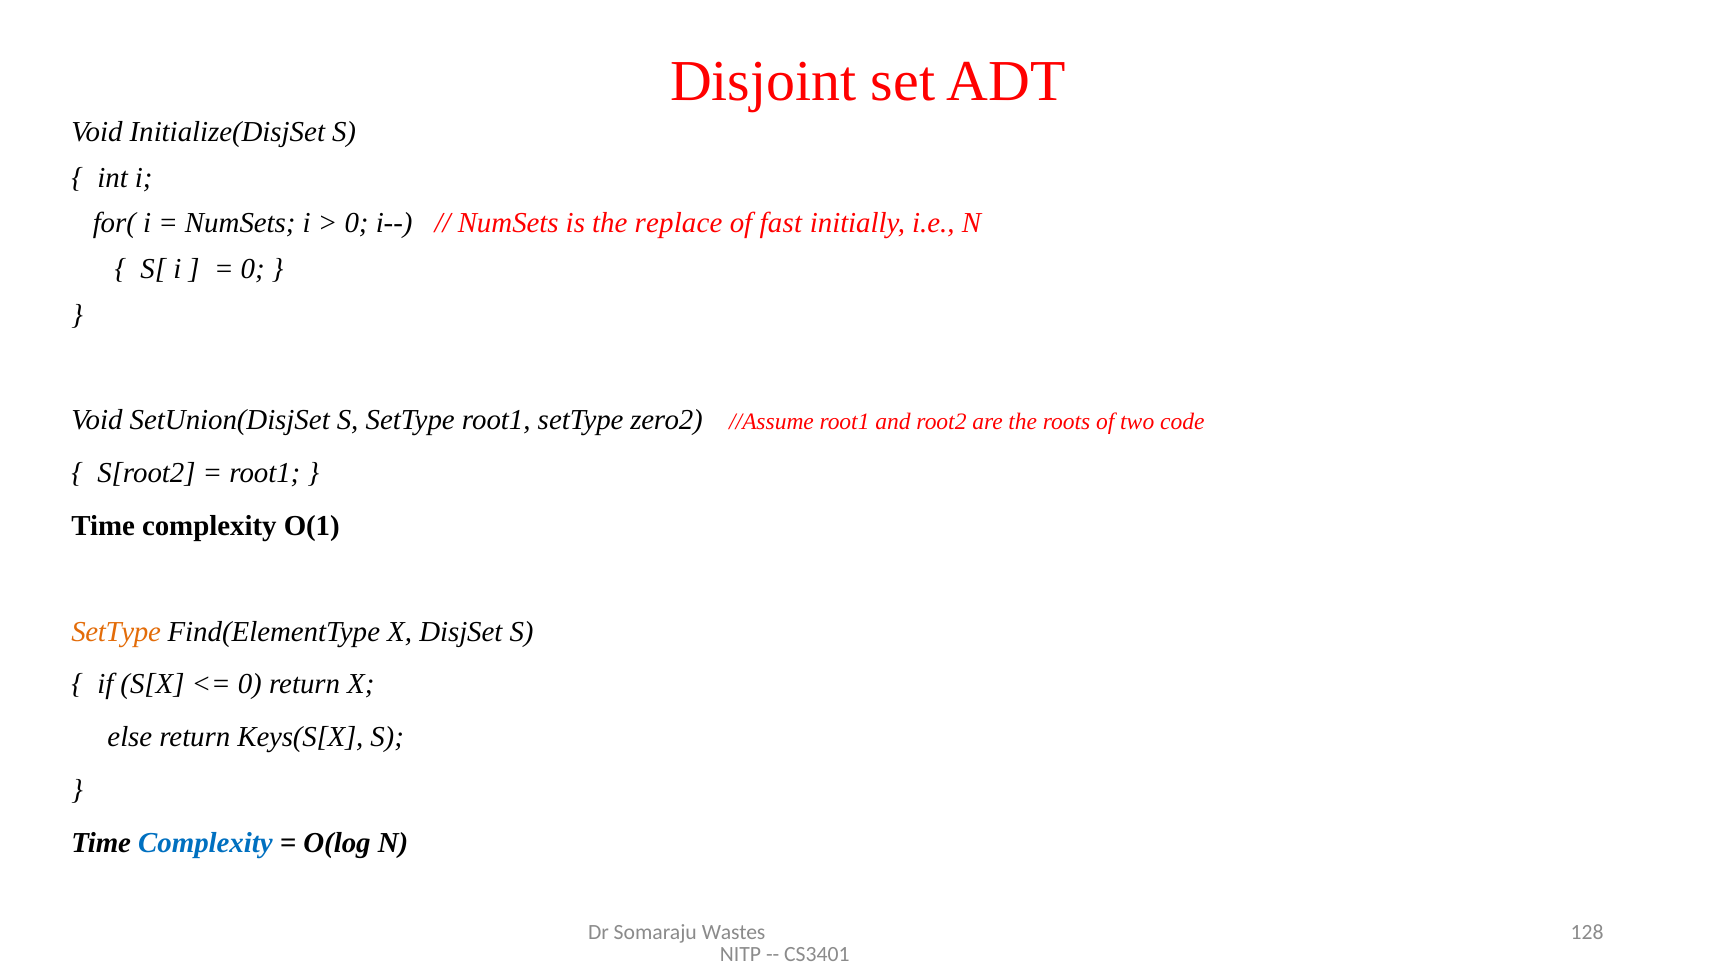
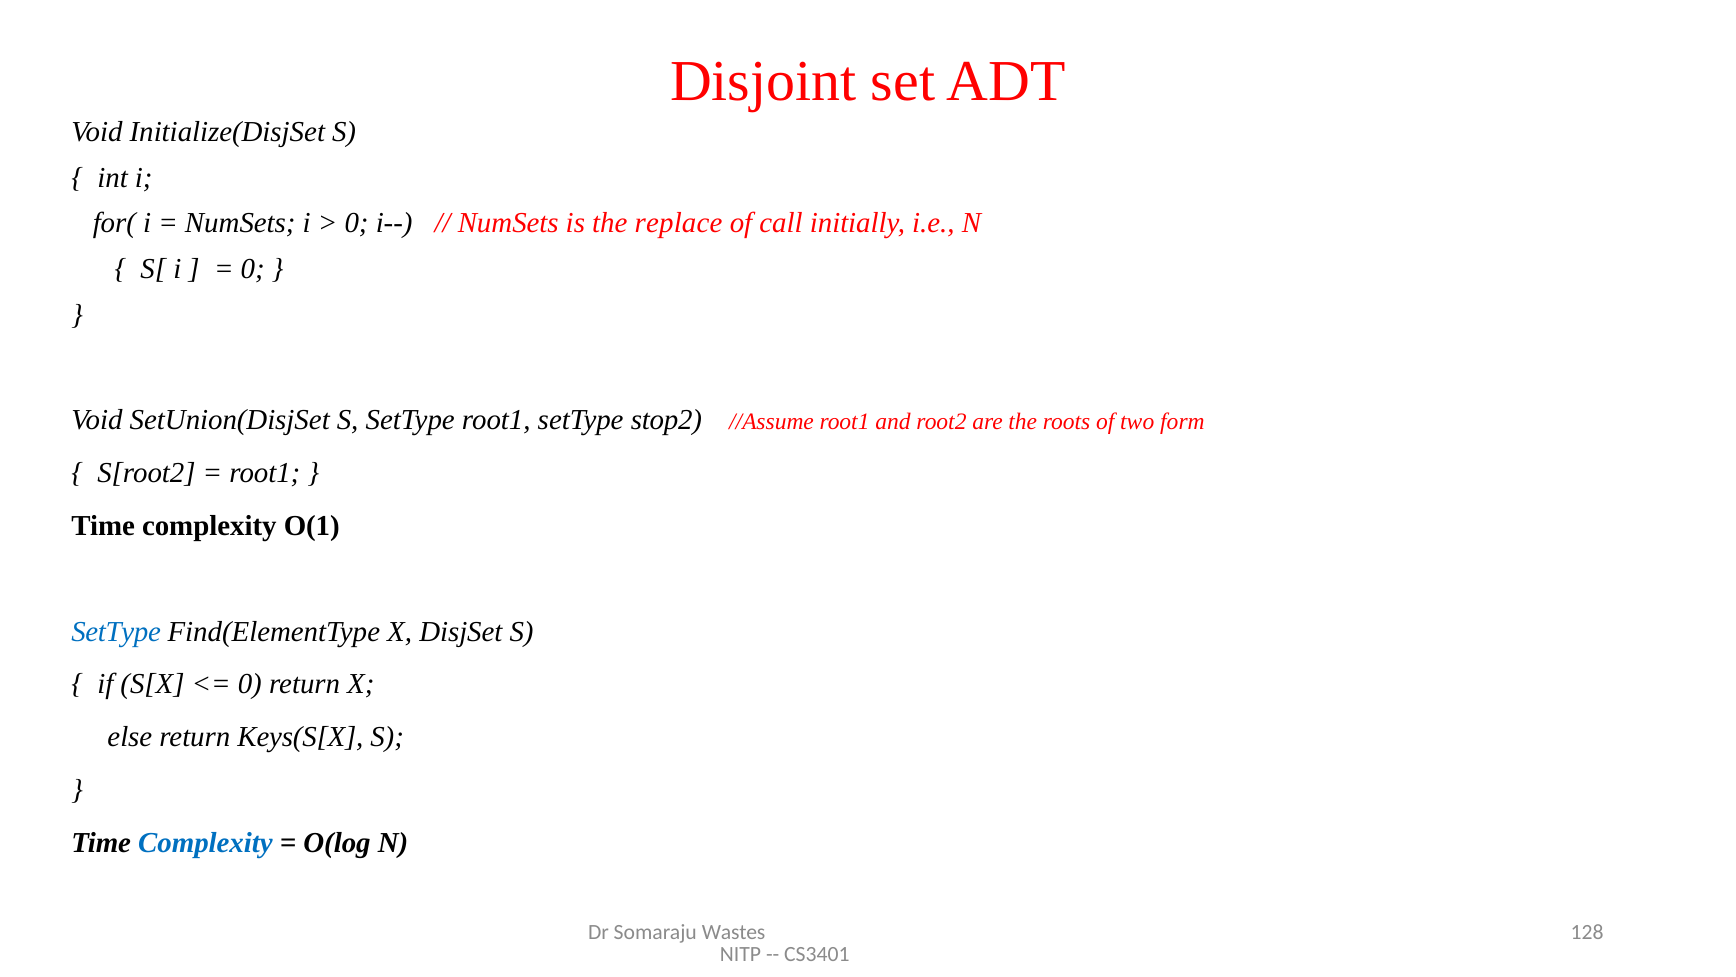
fast: fast -> call
zero2: zero2 -> stop2
code: code -> form
SetType at (116, 631) colour: orange -> blue
